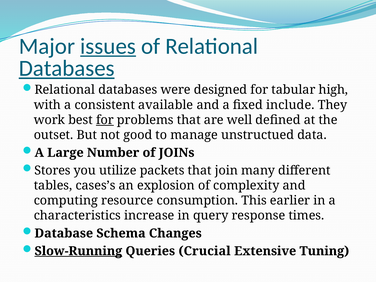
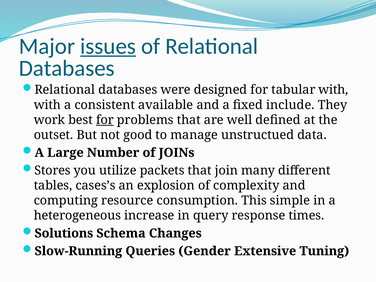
Databases at (67, 68) underline: present -> none
tabular high: high -> with
earlier: earlier -> simple
characteristics: characteristics -> heterogeneous
Database: Database -> Solutions
Slow-Running underline: present -> none
Crucial: Crucial -> Gender
